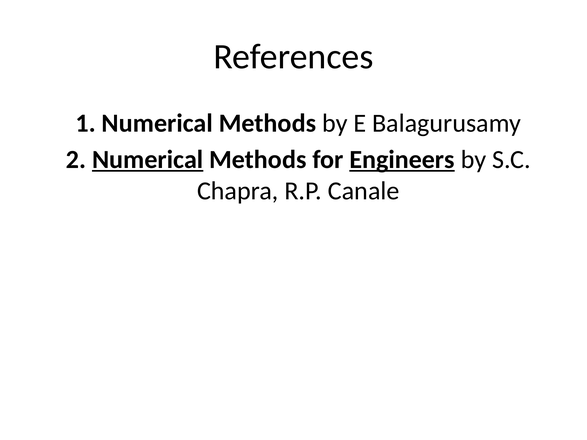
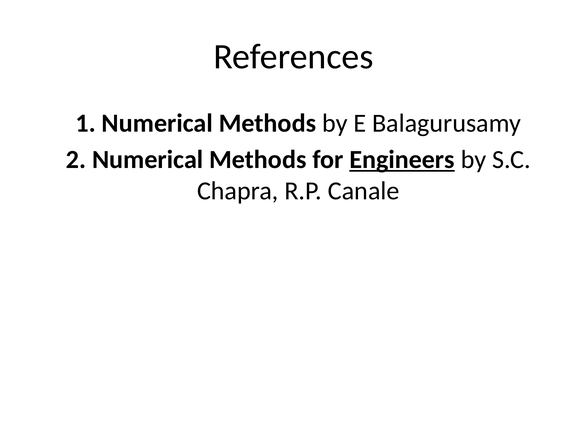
Numerical at (148, 160) underline: present -> none
